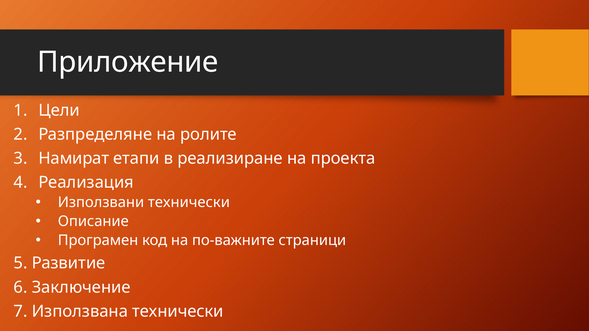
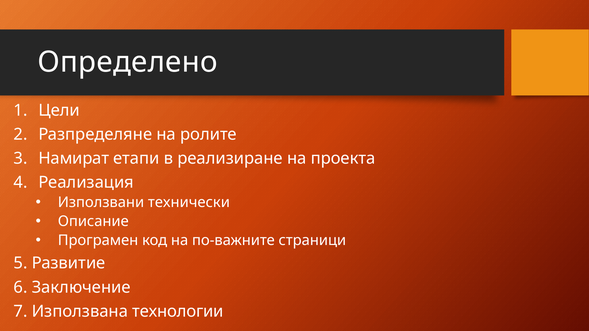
Приложение: Приложение -> Определено
Използвана технически: технически -> технологии
